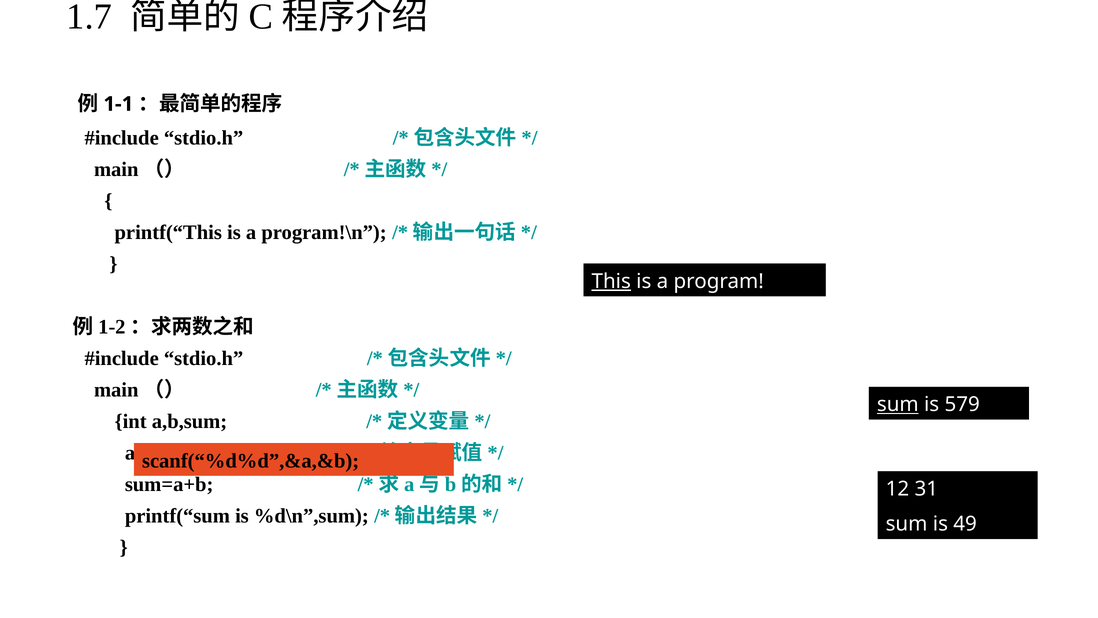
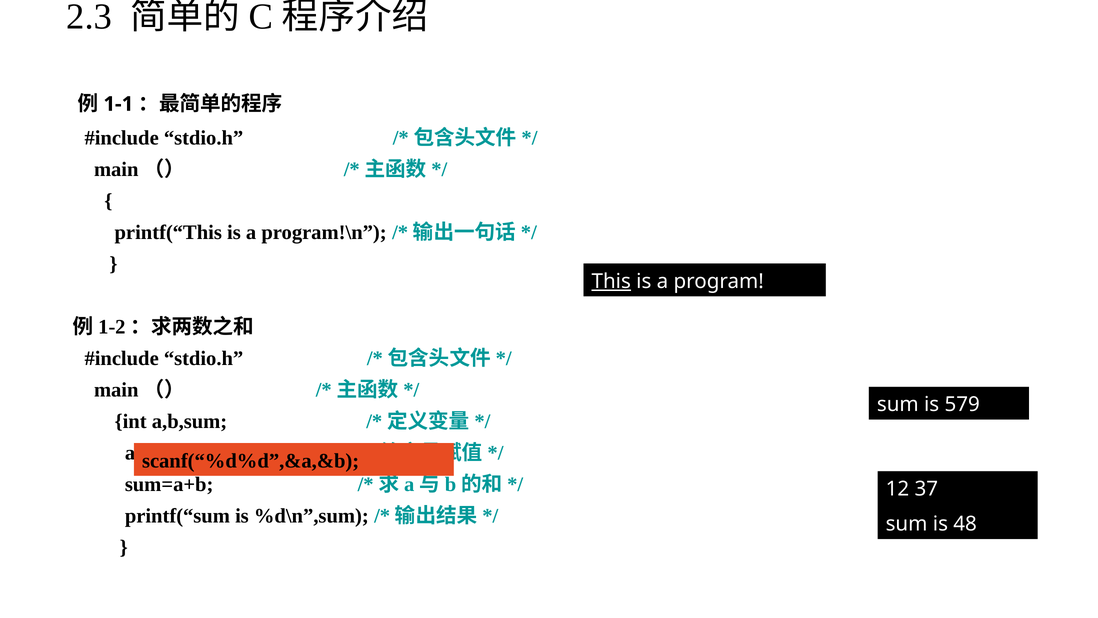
1.7: 1.7 -> 2.3
sum at (898, 404) underline: present -> none
31: 31 -> 37
49: 49 -> 48
